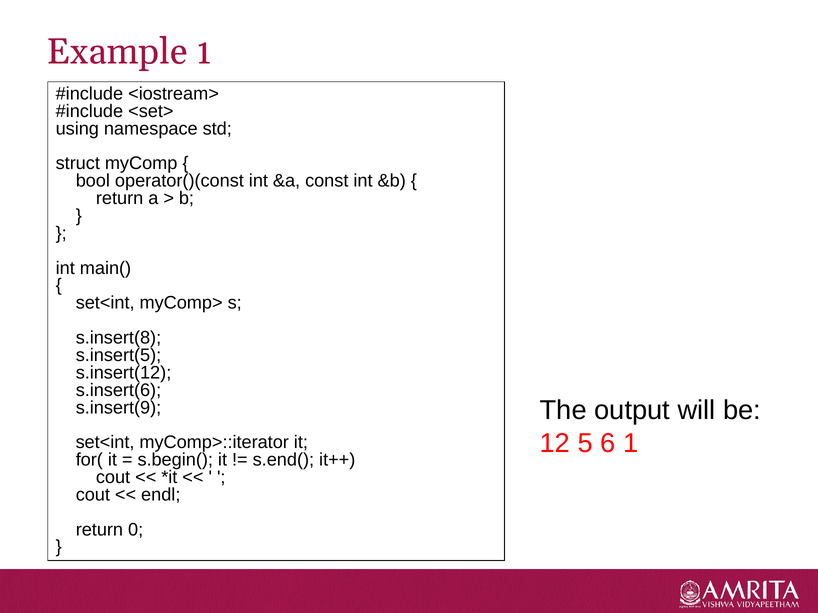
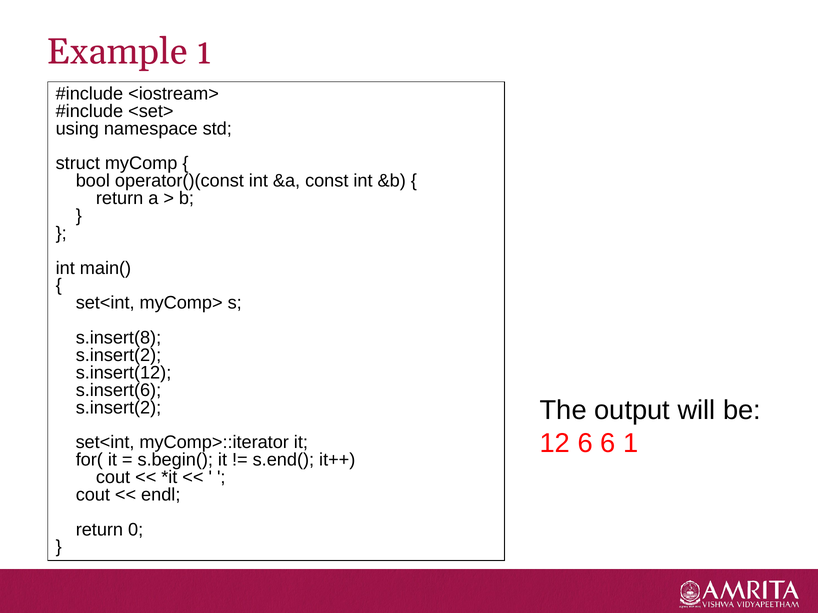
s.insert(5 at (119, 356): s.insert(5 -> s.insert(2
s.insert(9 at (119, 408): s.insert(9 -> s.insert(2
12 5: 5 -> 6
